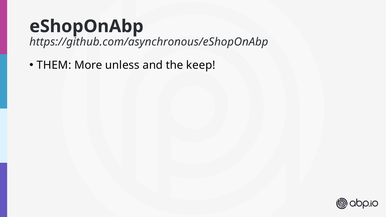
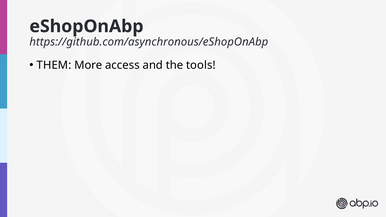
unless: unless -> access
keep: keep -> tools
